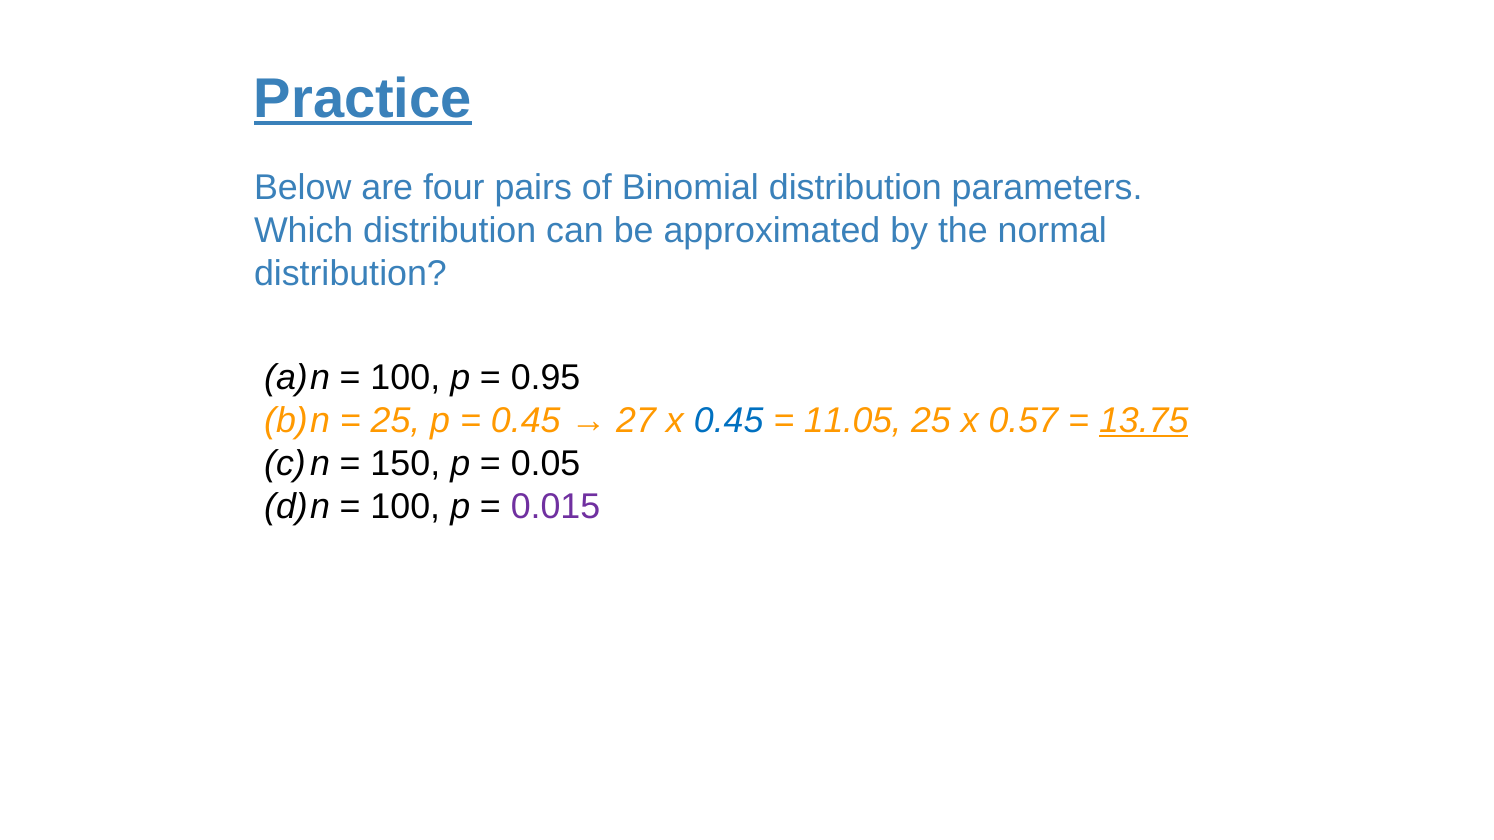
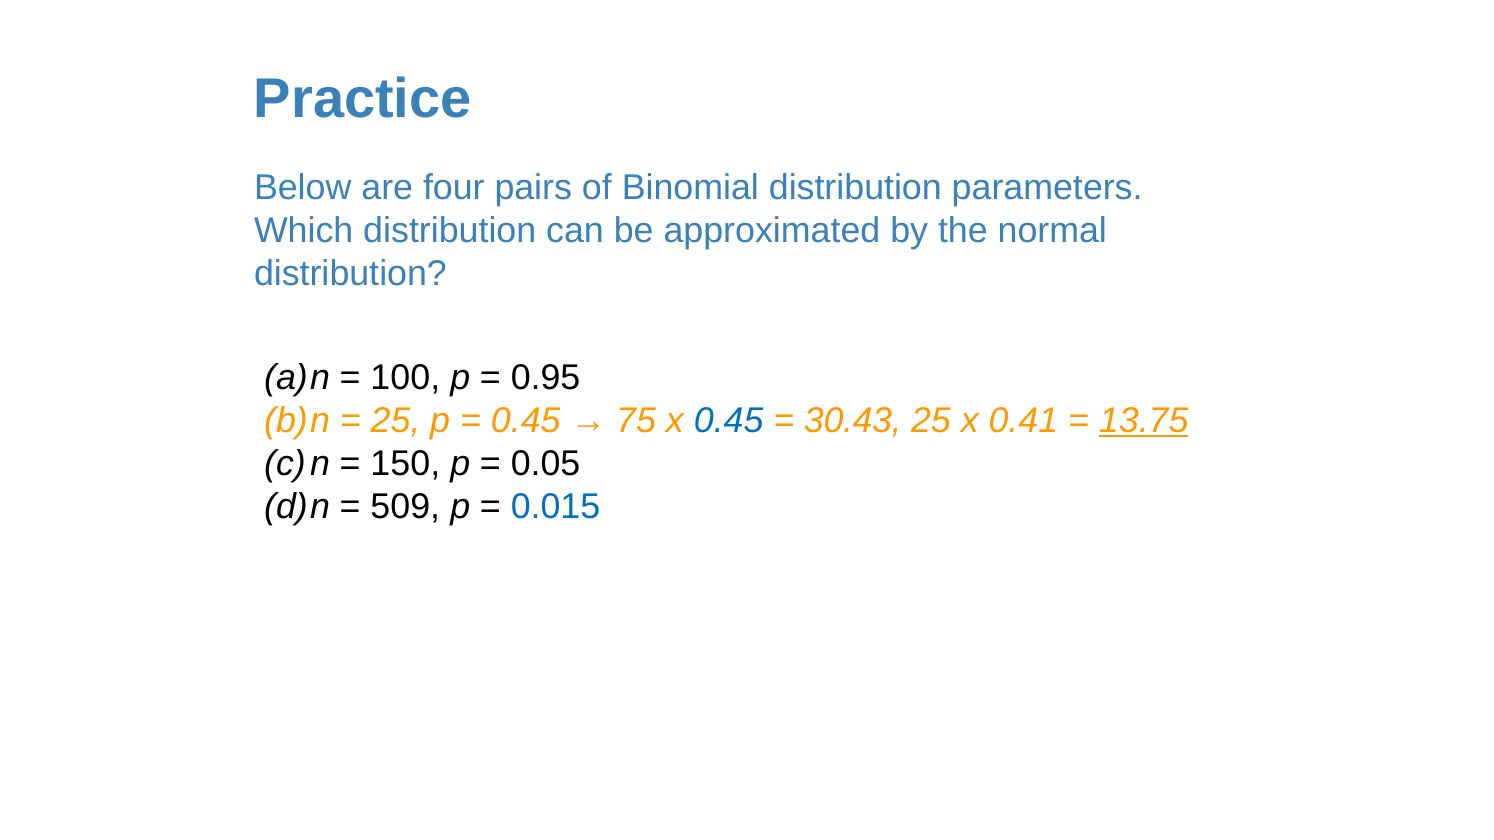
Practice underline: present -> none
27: 27 -> 75
11.05: 11.05 -> 30.43
0.57: 0.57 -> 0.41
100 at (405, 507): 100 -> 509
0.015 at (556, 507) colour: purple -> blue
